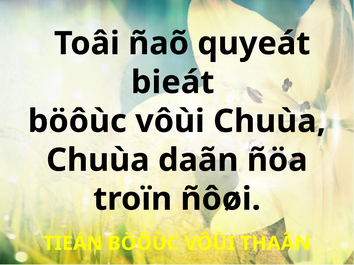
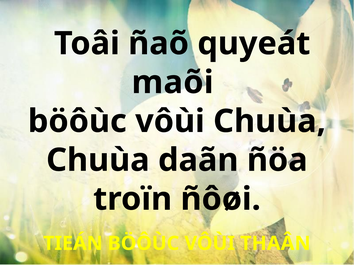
bieát: bieát -> maõi
